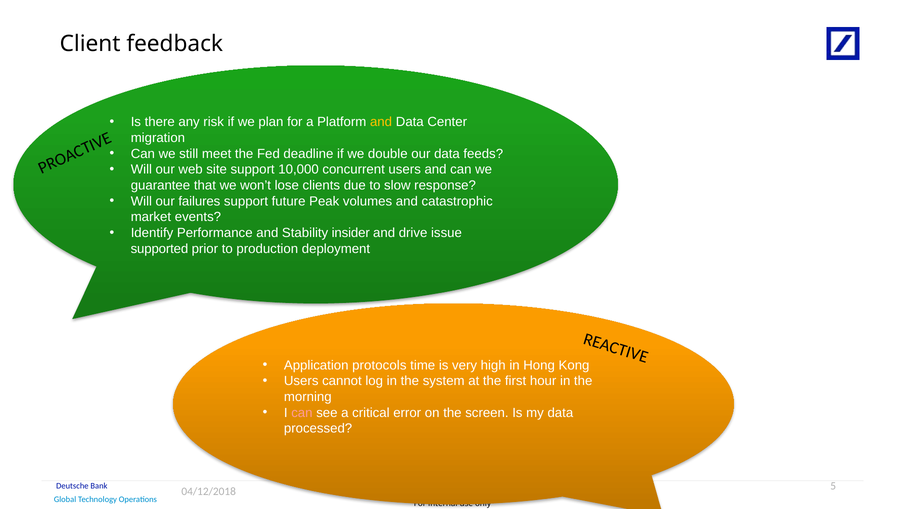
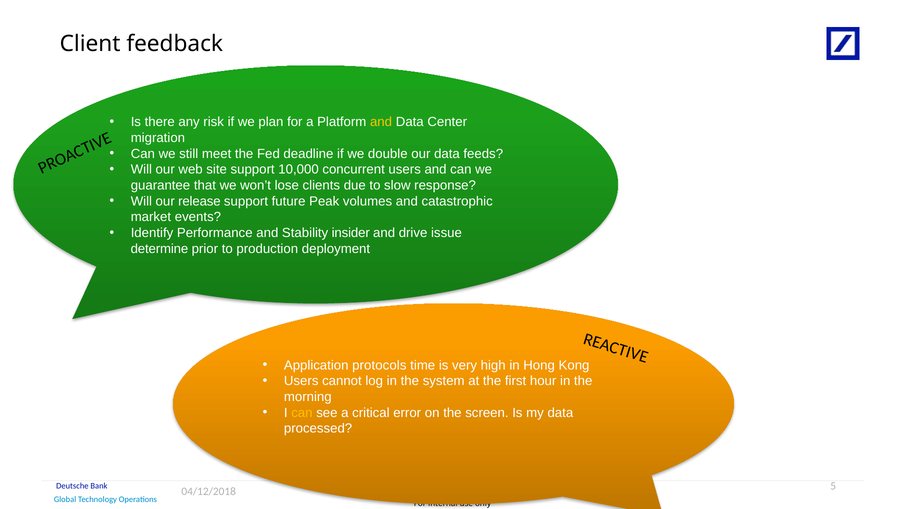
failures: failures -> release
supported: supported -> determine
can at (302, 413) colour: pink -> yellow
